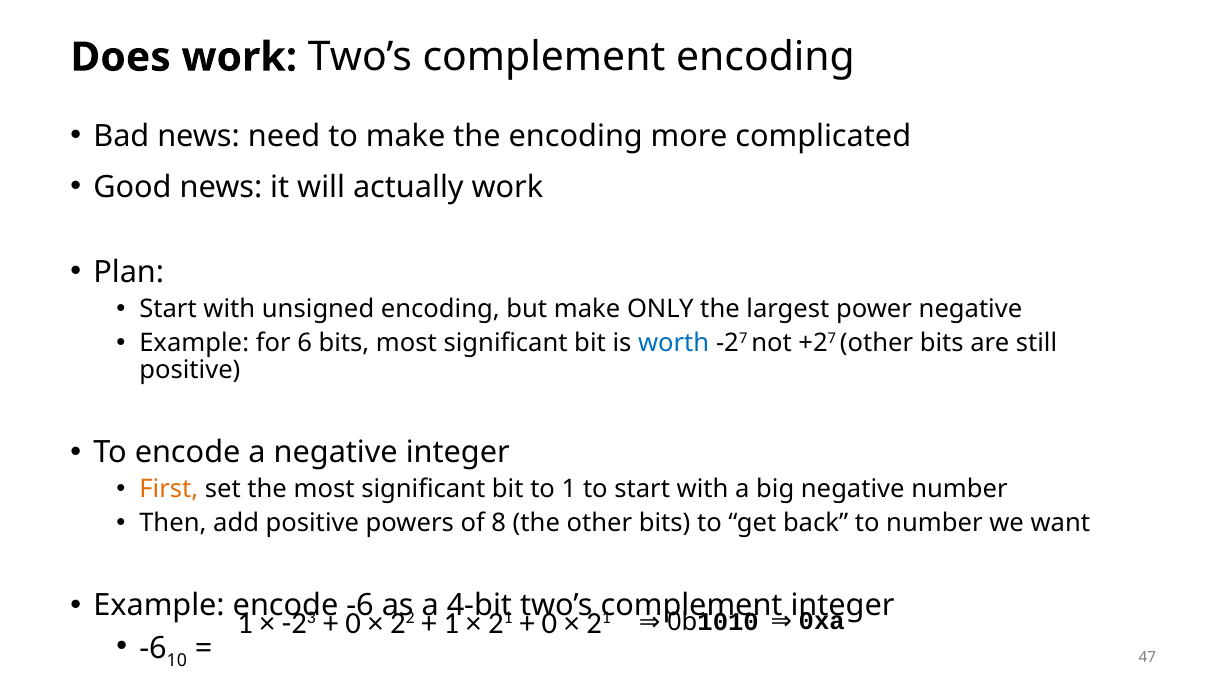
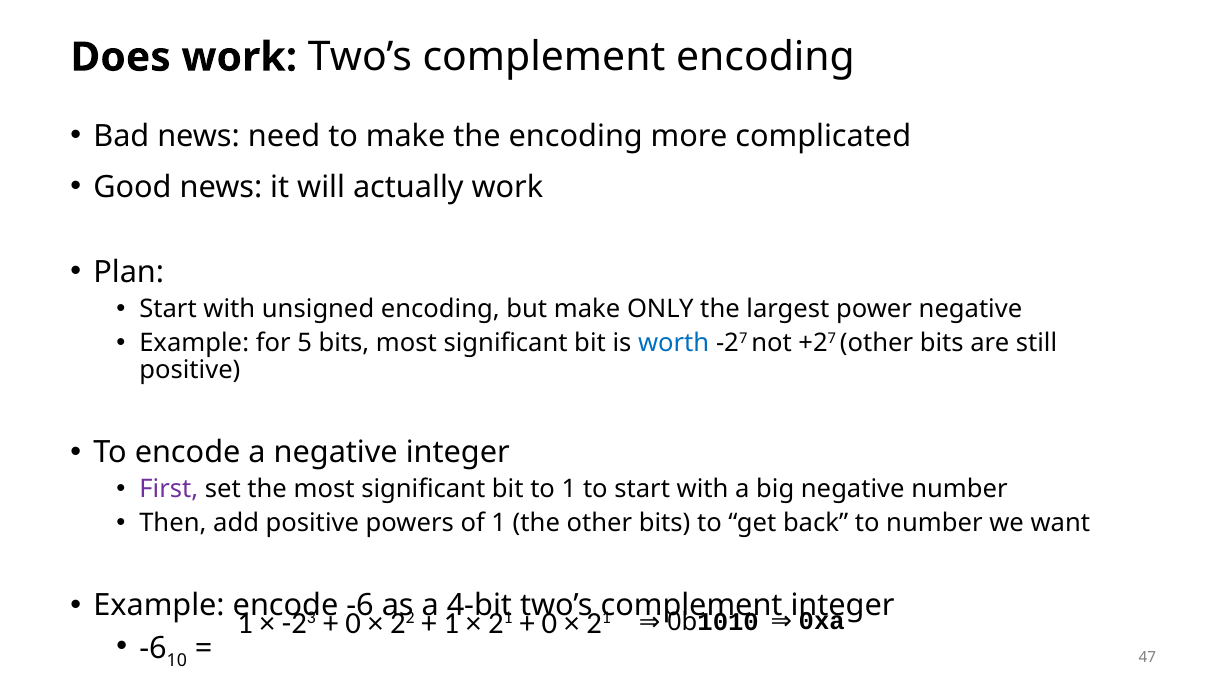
6: 6 -> 5
First colour: orange -> purple
of 8: 8 -> 1
